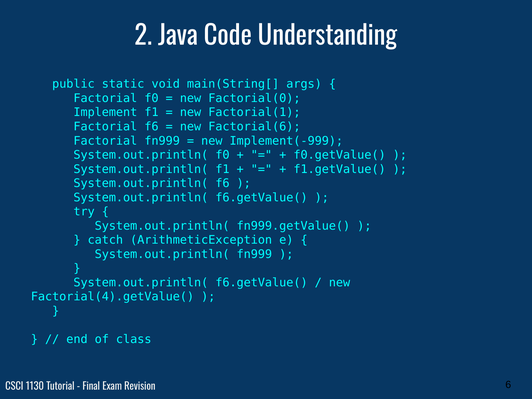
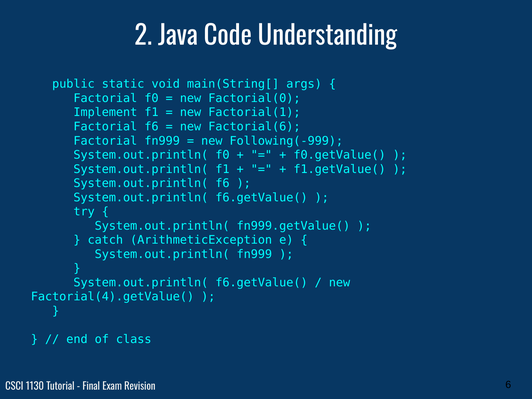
Implement(-999: Implement(-999 -> Following(-999
